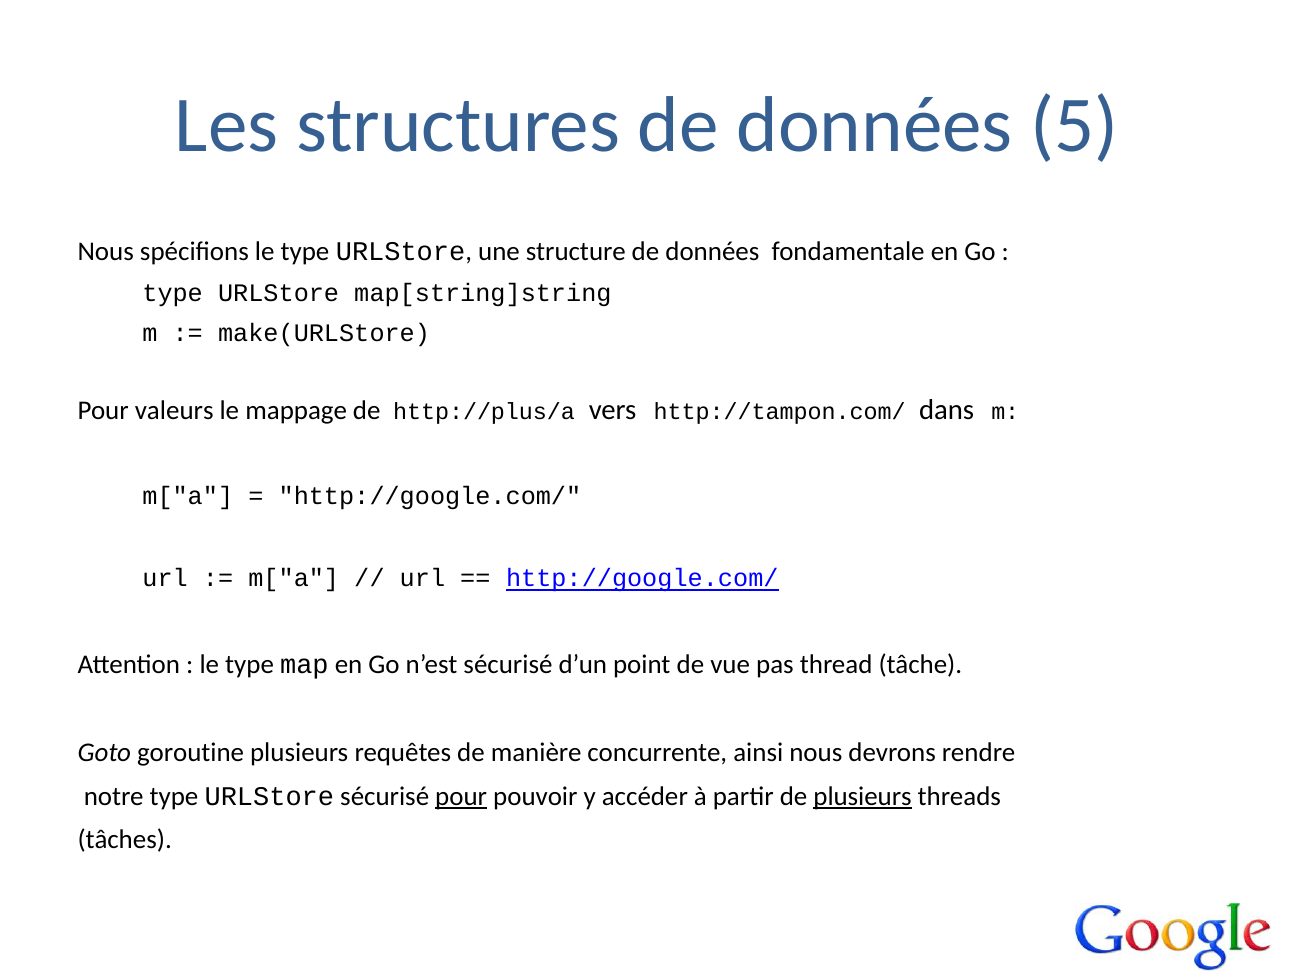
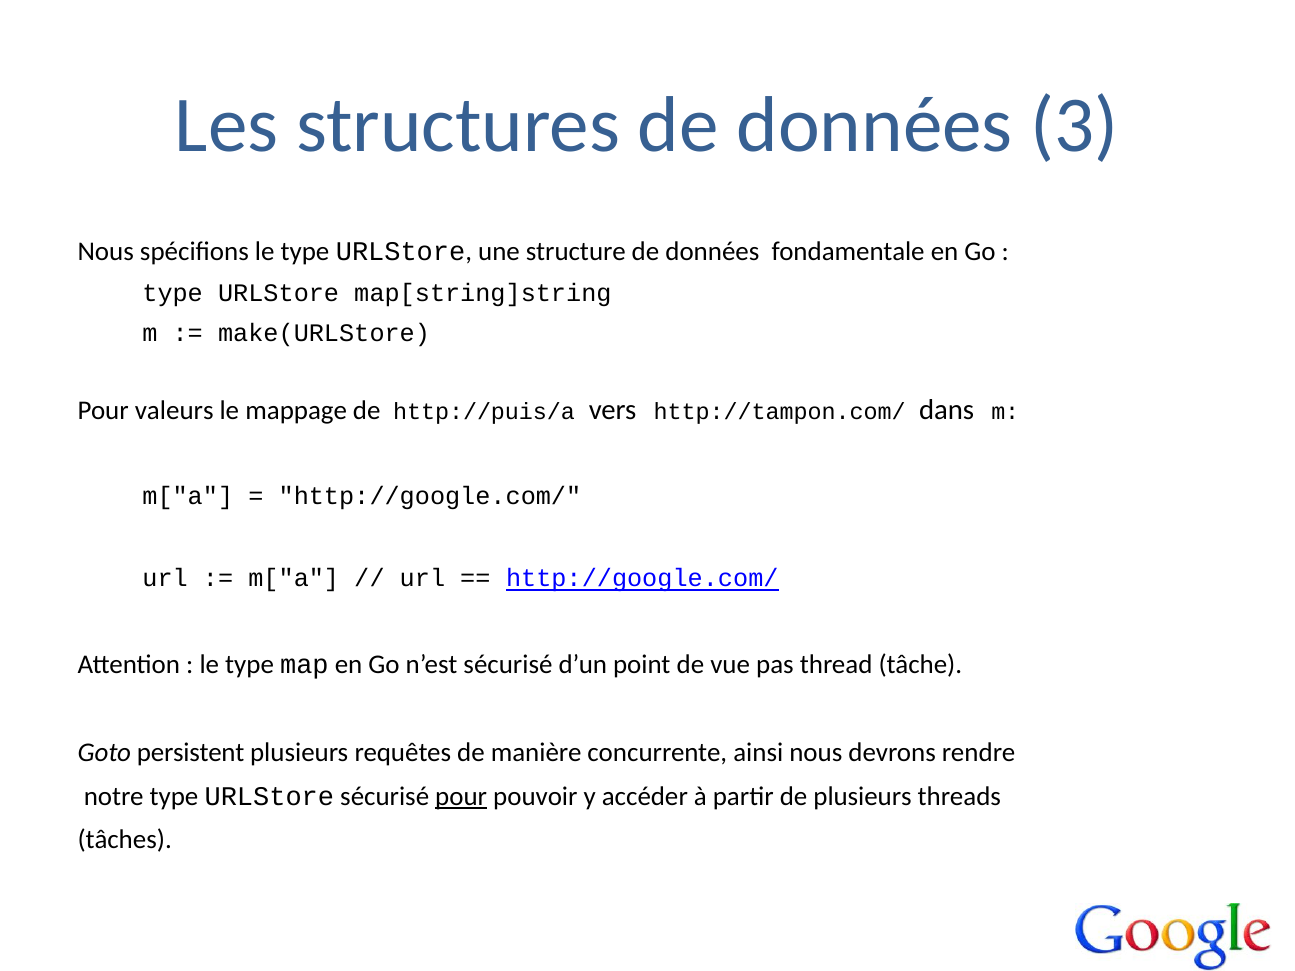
5: 5 -> 3
http://plus/a: http://plus/a -> http://puis/a
goroutine: goroutine -> persistent
plusieurs at (863, 796) underline: present -> none
